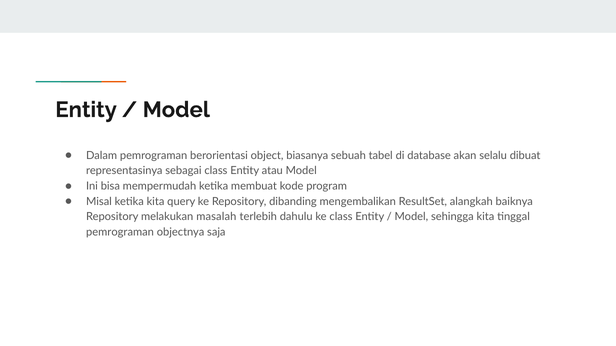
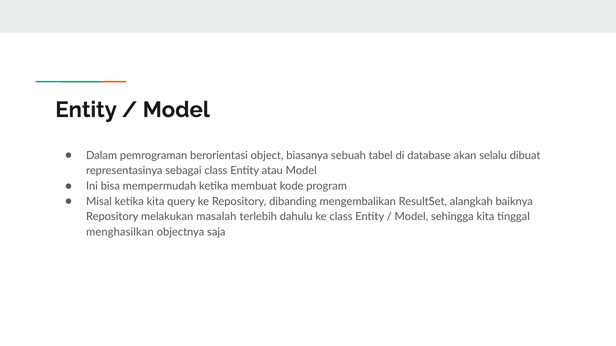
pemrograman at (120, 232): pemrograman -> menghasilkan
